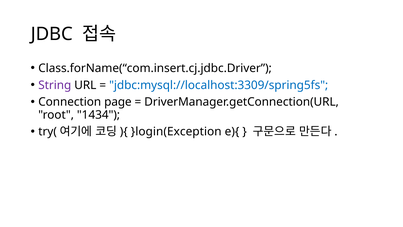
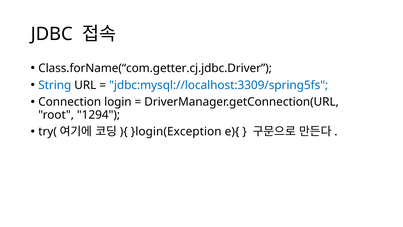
Class.forName(“com.insert.cj.jdbc.Driver: Class.forName(“com.insert.cj.jdbc.Driver -> Class.forName(“com.getter.cj.jdbc.Driver
String colour: purple -> blue
page: page -> login
1434: 1434 -> 1294
